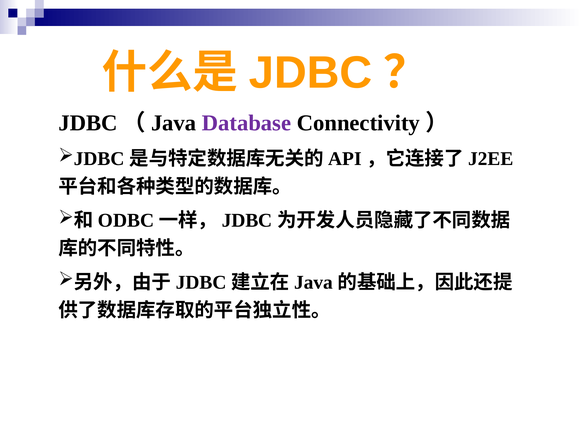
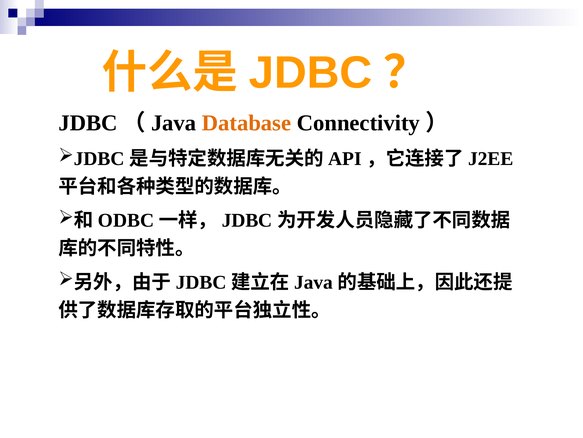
Database colour: purple -> orange
